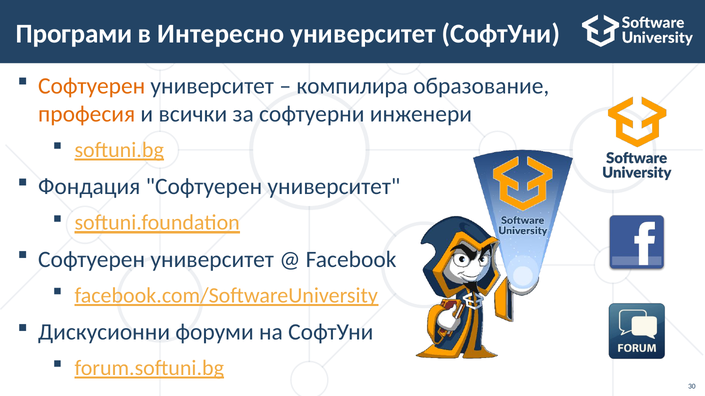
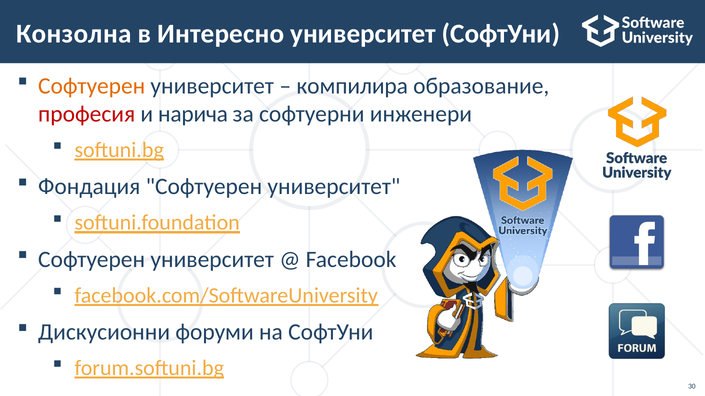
Програми: Програми -> Конзолна
професия colour: orange -> red
всички: всички -> нарича
